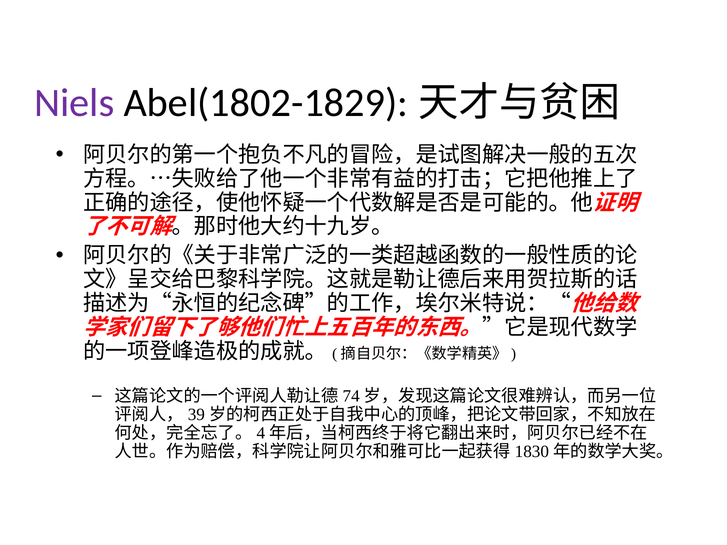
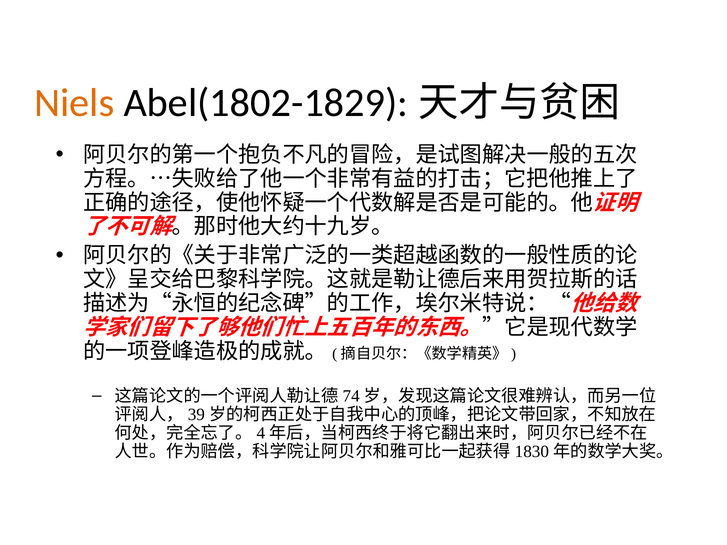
Niels colour: purple -> orange
